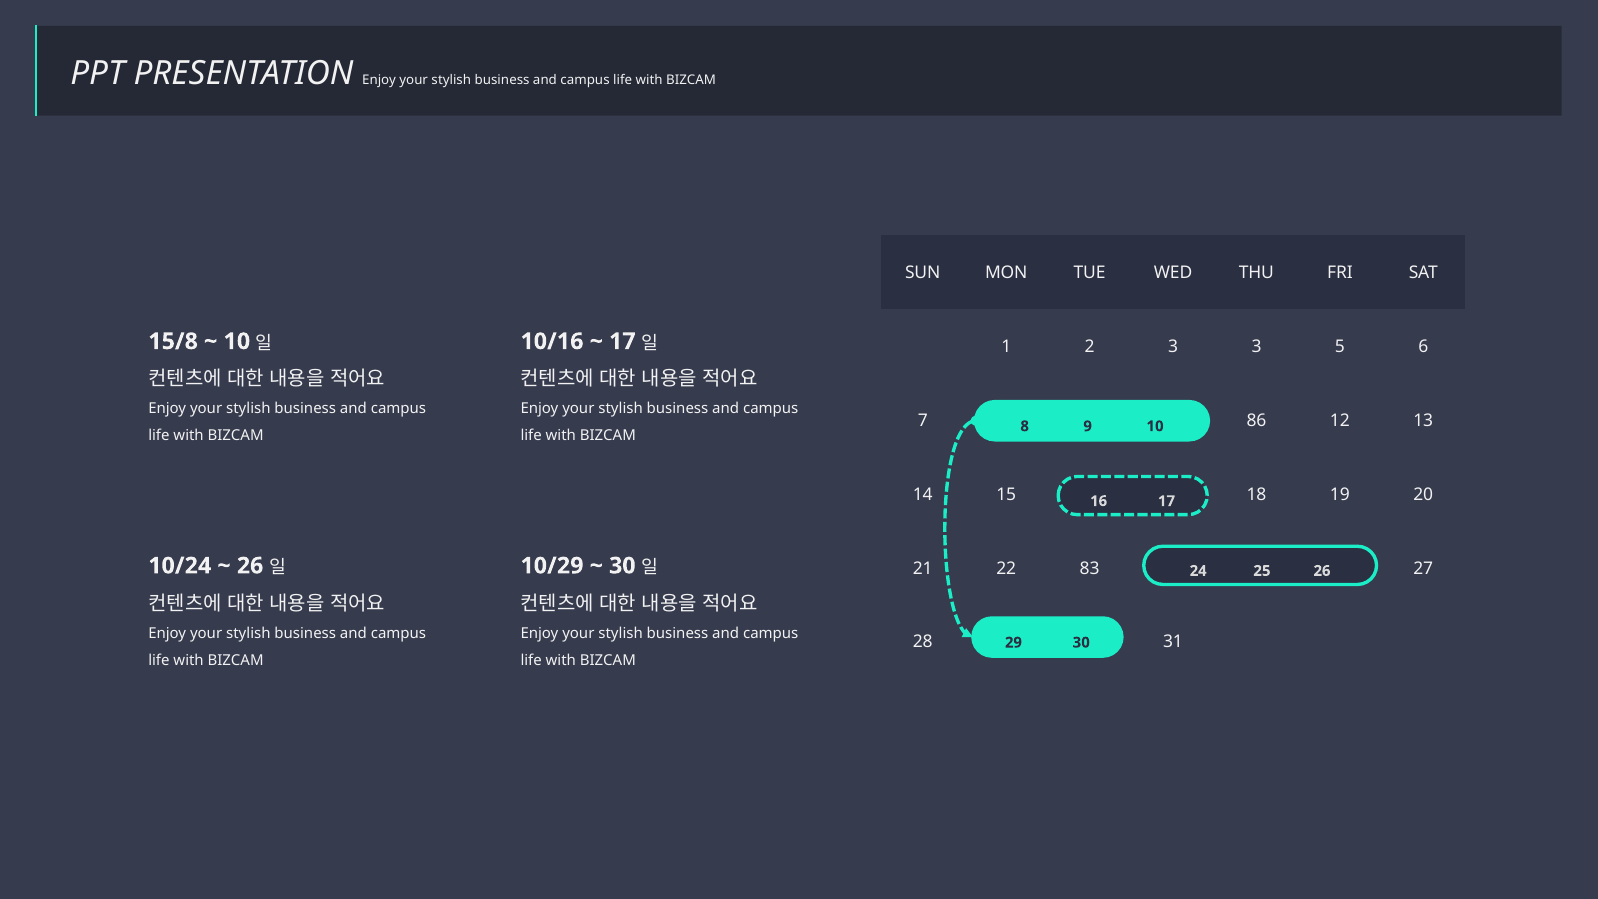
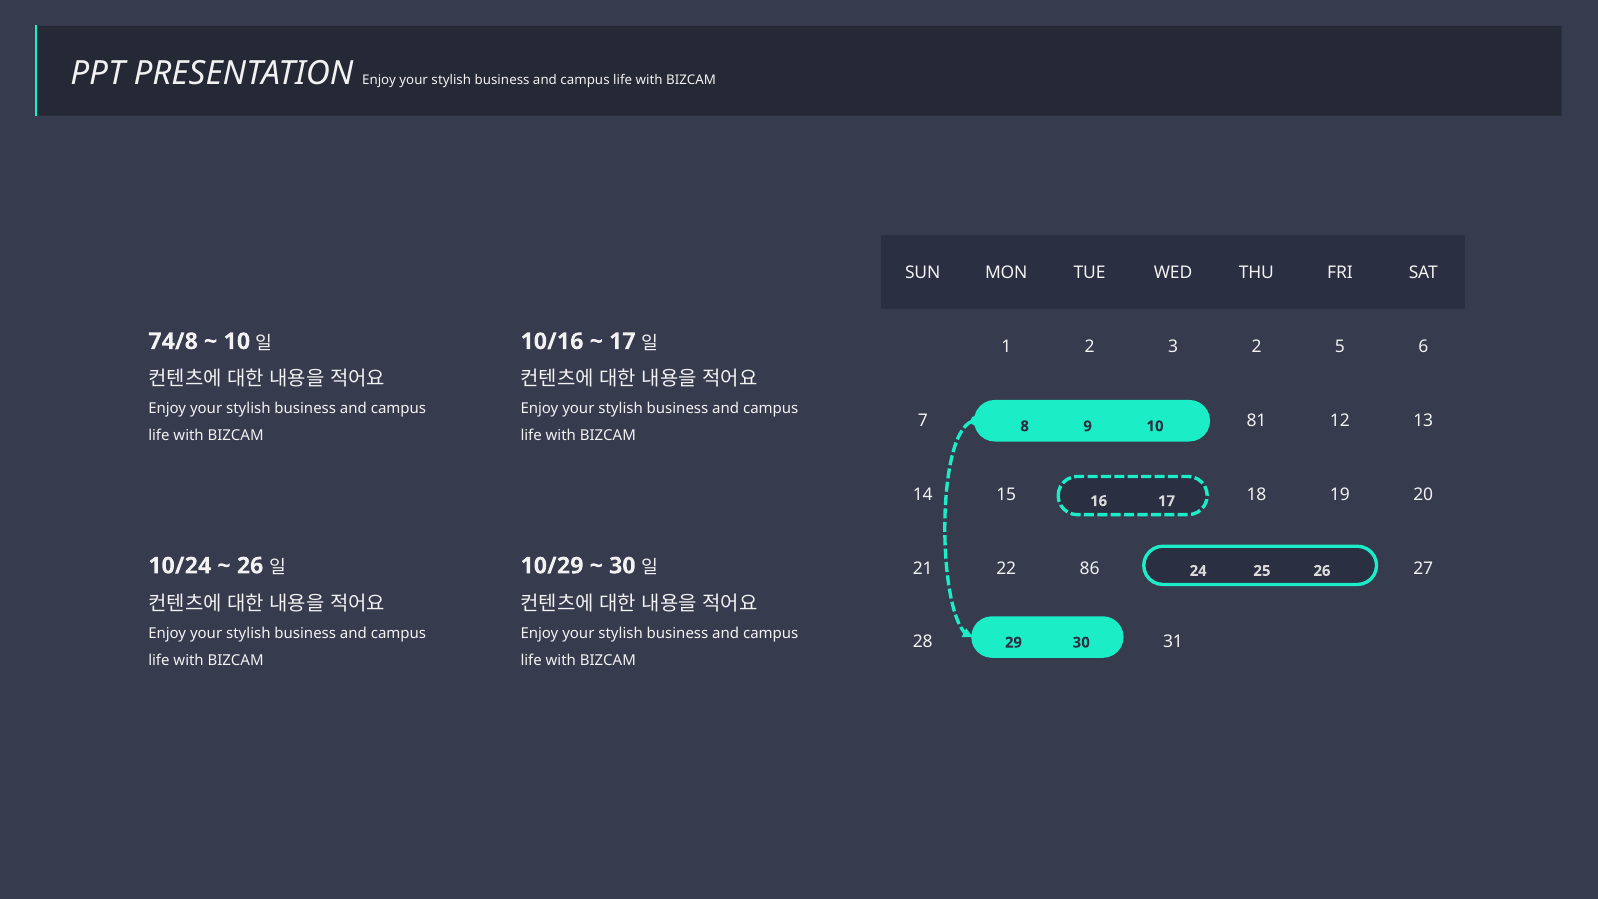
15/8: 15/8 -> 74/8
3 3: 3 -> 2
86: 86 -> 81
83: 83 -> 86
